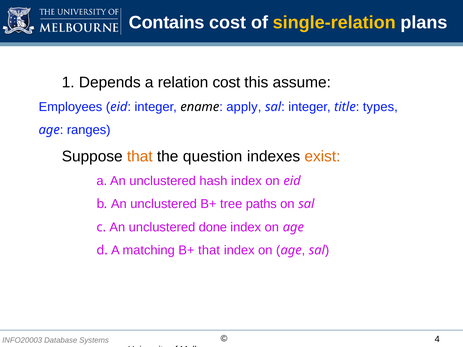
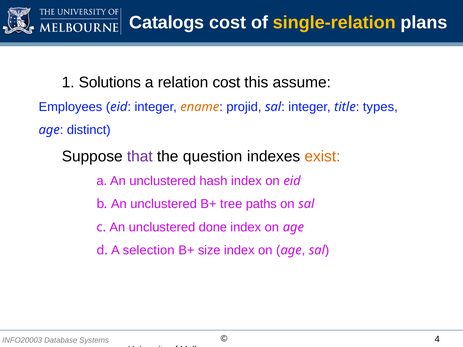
Contains: Contains -> Catalogs
Depends: Depends -> Solutions
ename colour: black -> orange
apply: apply -> projid
ranges: ranges -> distinct
that at (140, 157) colour: orange -> purple
matching: matching -> selection
B+ that: that -> size
